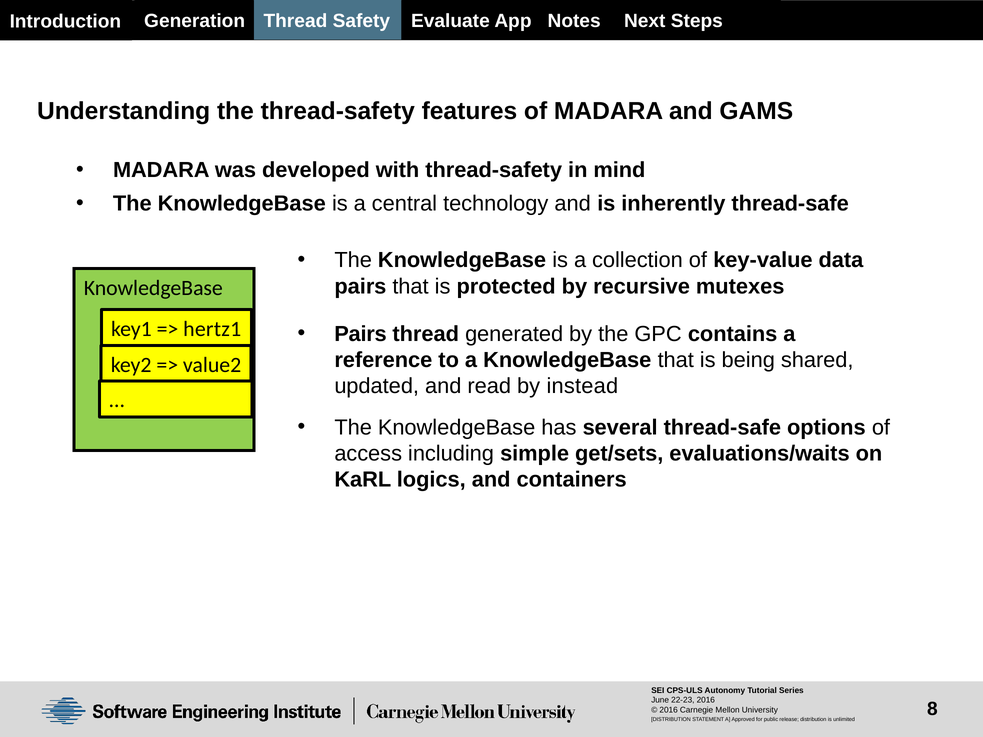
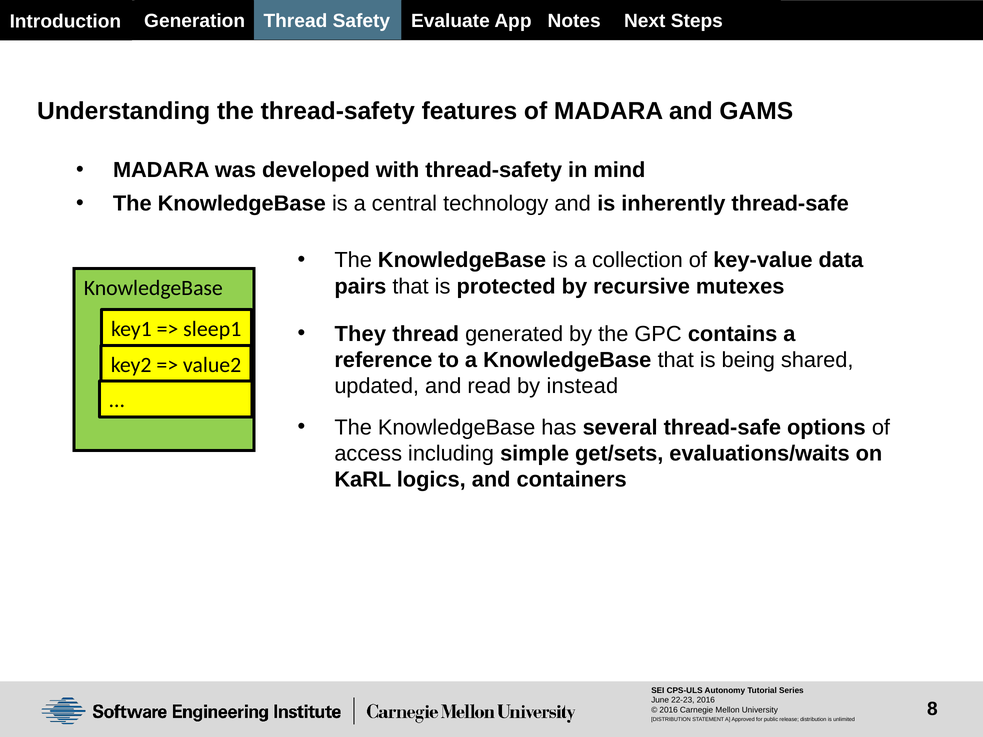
hertz1: hertz1 -> sleep1
Pairs at (361, 334): Pairs -> They
